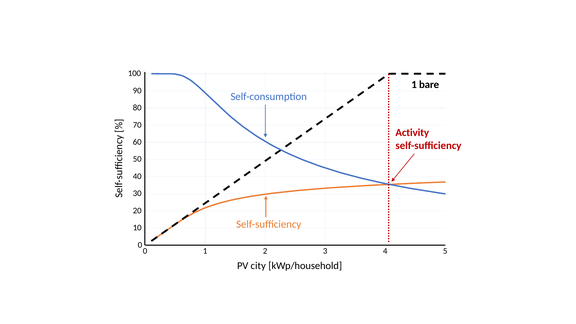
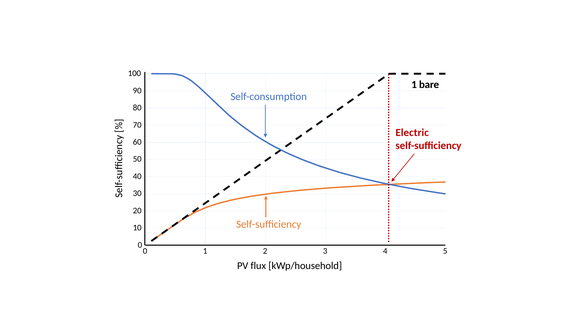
Activity: Activity -> Electric
city: city -> flux
